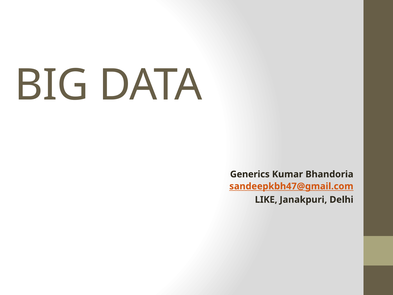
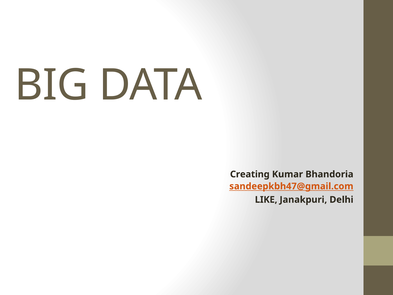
Generics: Generics -> Creating
